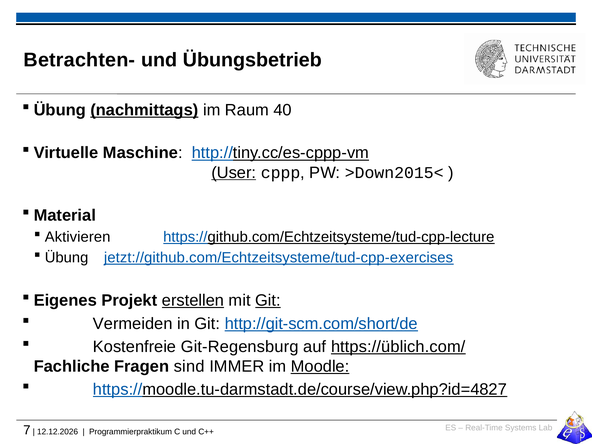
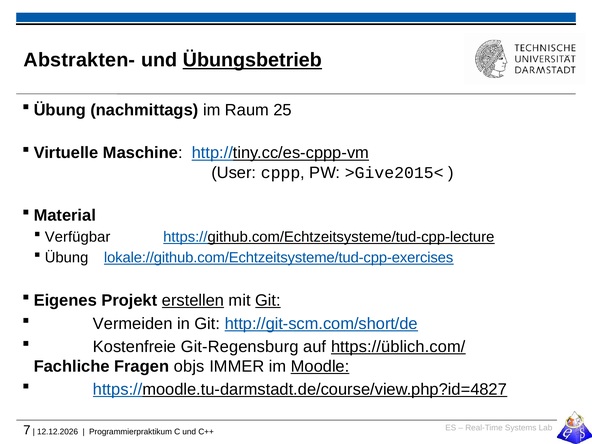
Betrachten-: Betrachten- -> Abstrakten-
Übungsbetrieb underline: none -> present
nachmittags underline: present -> none
40: 40 -> 25
User underline: present -> none
>Down2015<: >Down2015< -> >Give2015<
Aktivieren: Aktivieren -> Verfügbar
jetzt://github.com/Echtzeitsysteme/tud-cpp-exercises: jetzt://github.com/Echtzeitsysteme/tud-cpp-exercises -> lokale://github.com/Echtzeitsysteme/tud-cpp-exercises
sind: sind -> objs
